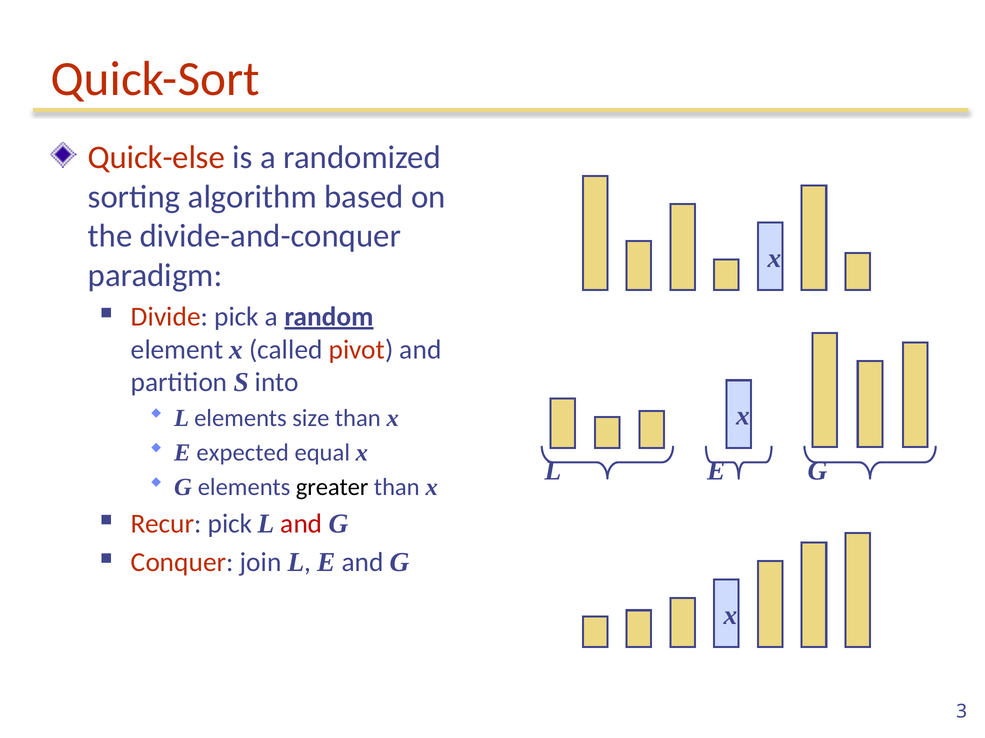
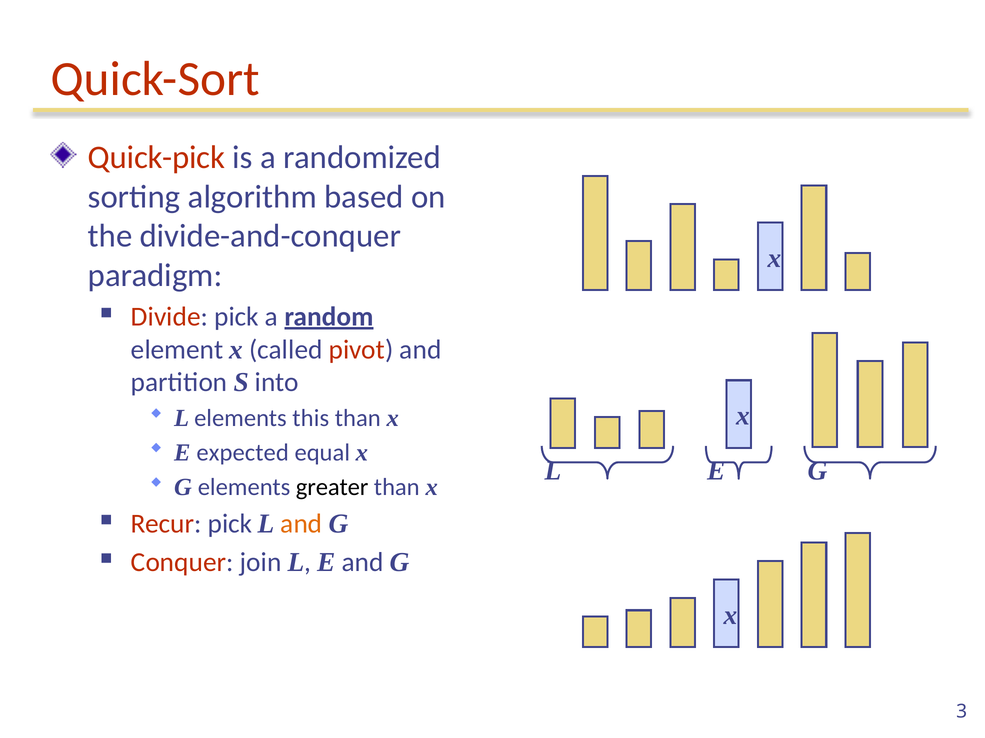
Quick-else: Quick-else -> Quick-pick
size: size -> this
and at (301, 524) colour: red -> orange
